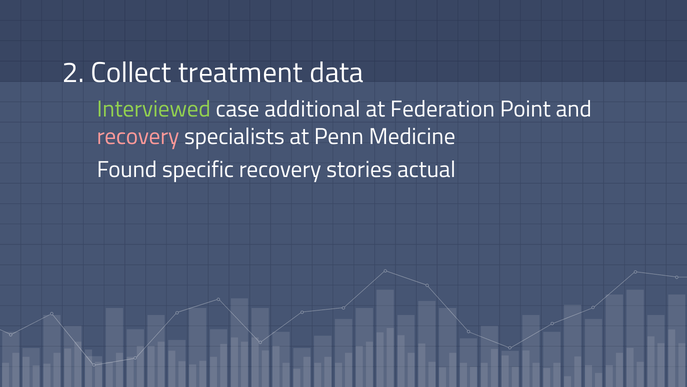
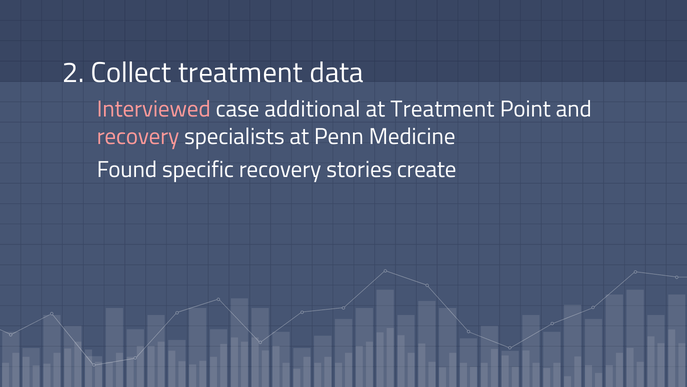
Interviewed colour: light green -> pink
at Federation: Federation -> Treatment
actual: actual -> create
